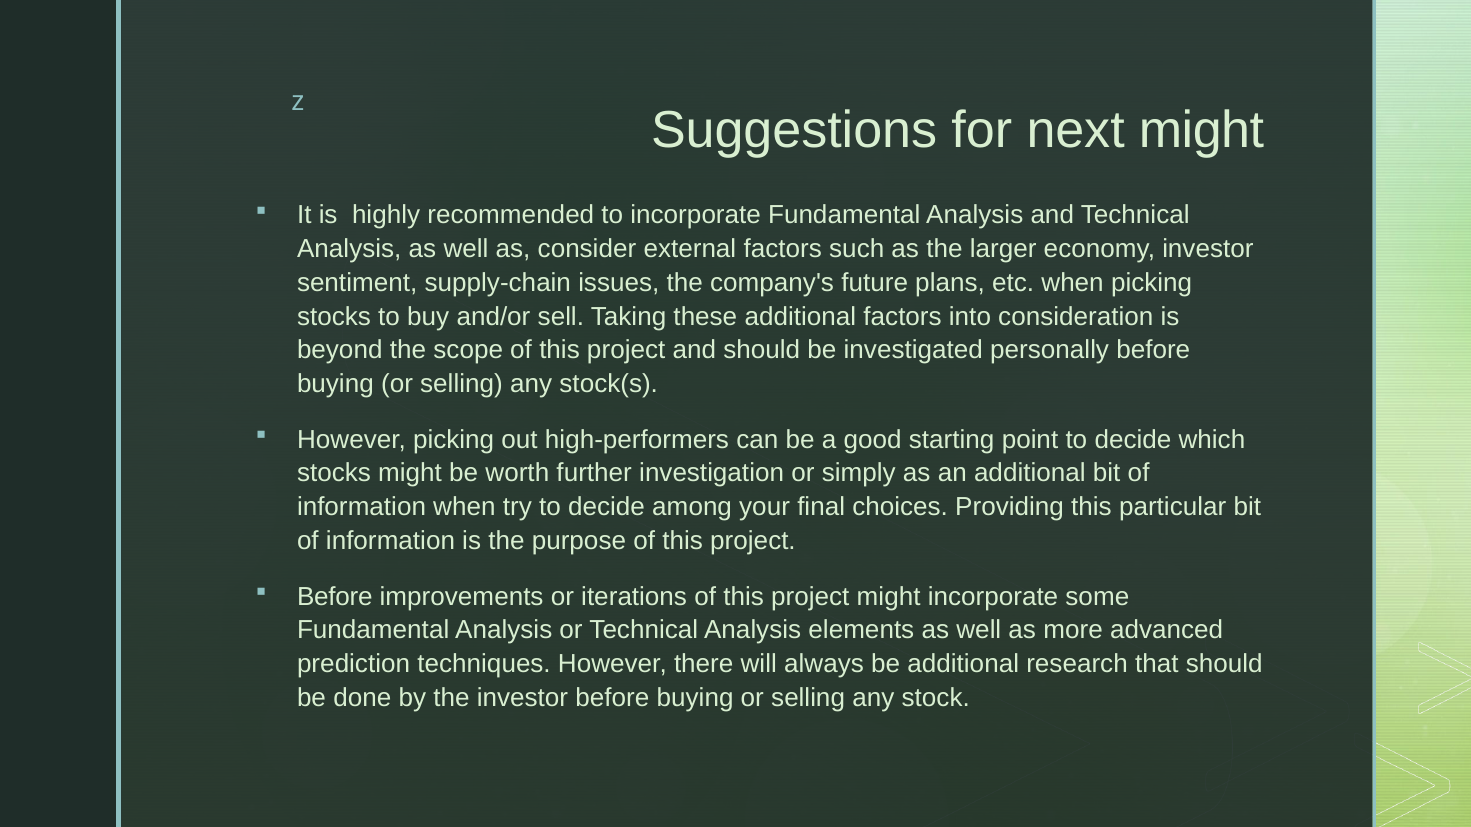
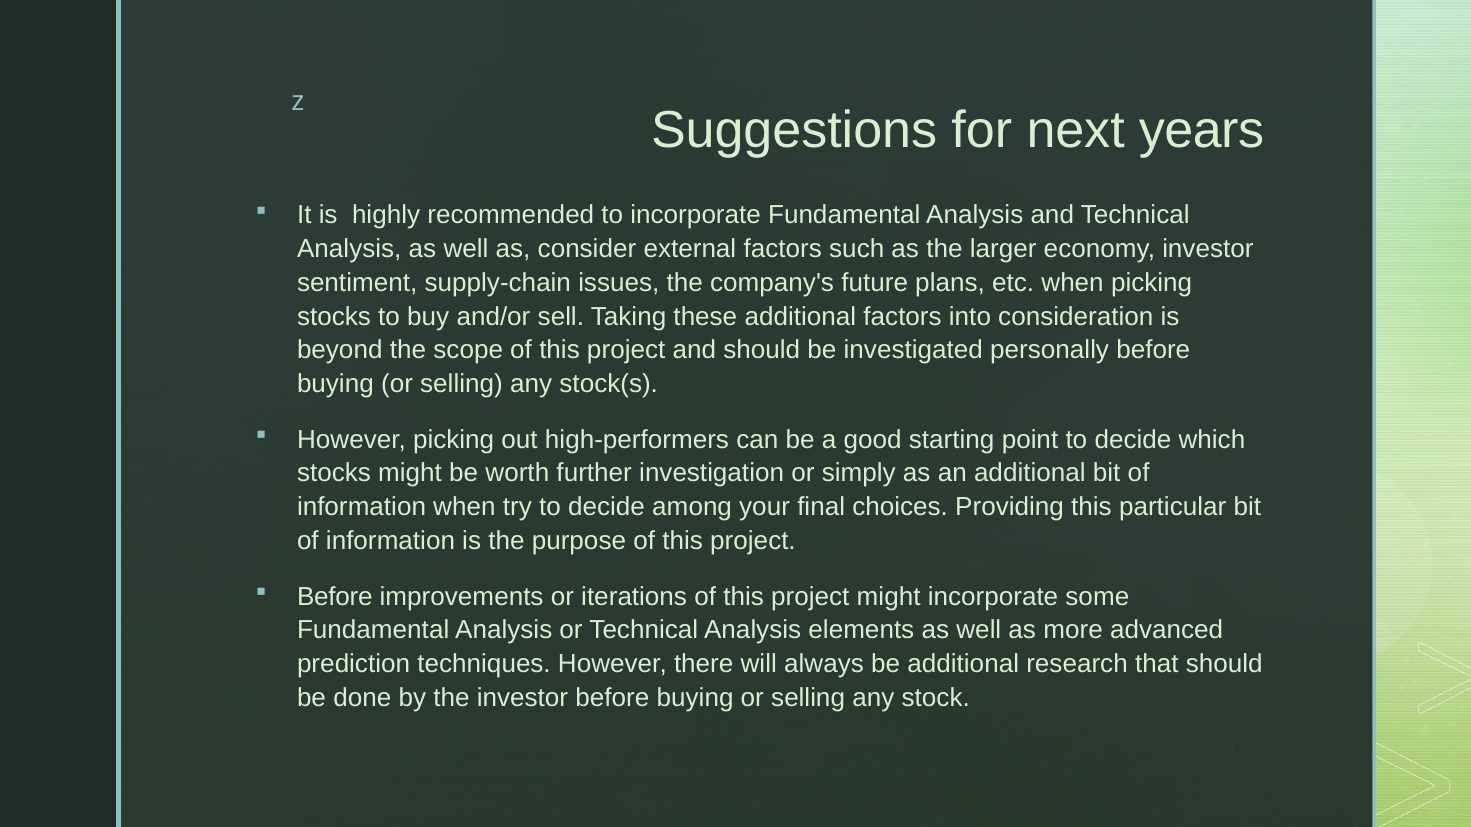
next might: might -> years
